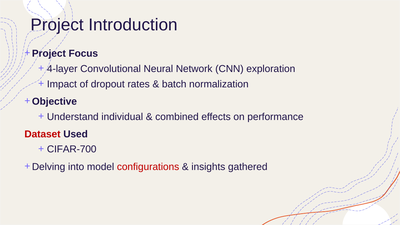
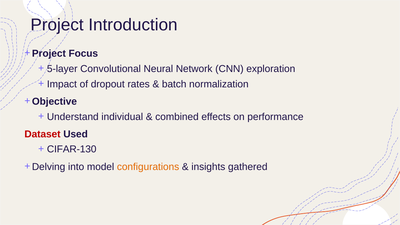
4-layer: 4-layer -> 5-layer
CIFAR-700: CIFAR-700 -> CIFAR-130
configurations colour: red -> orange
